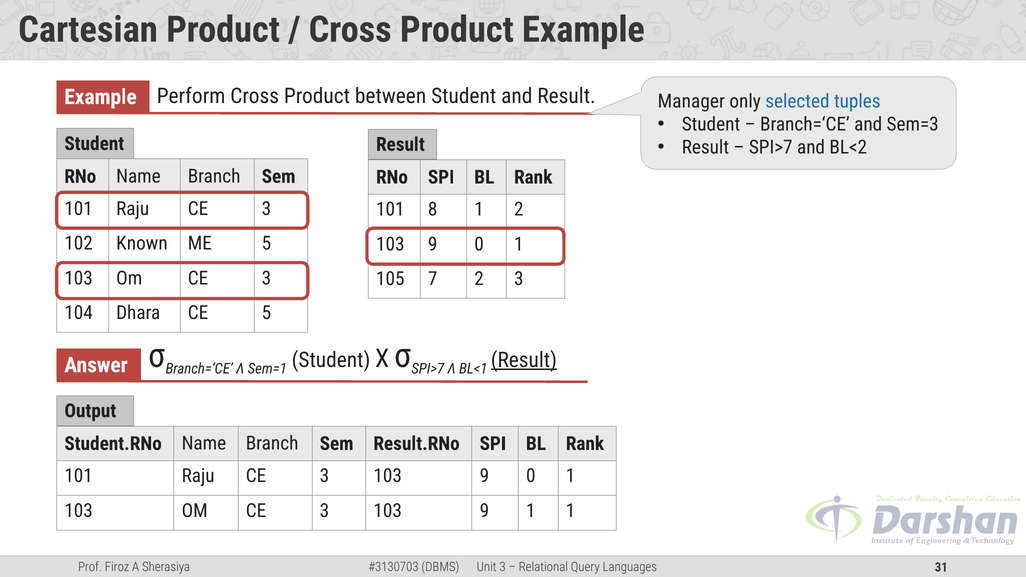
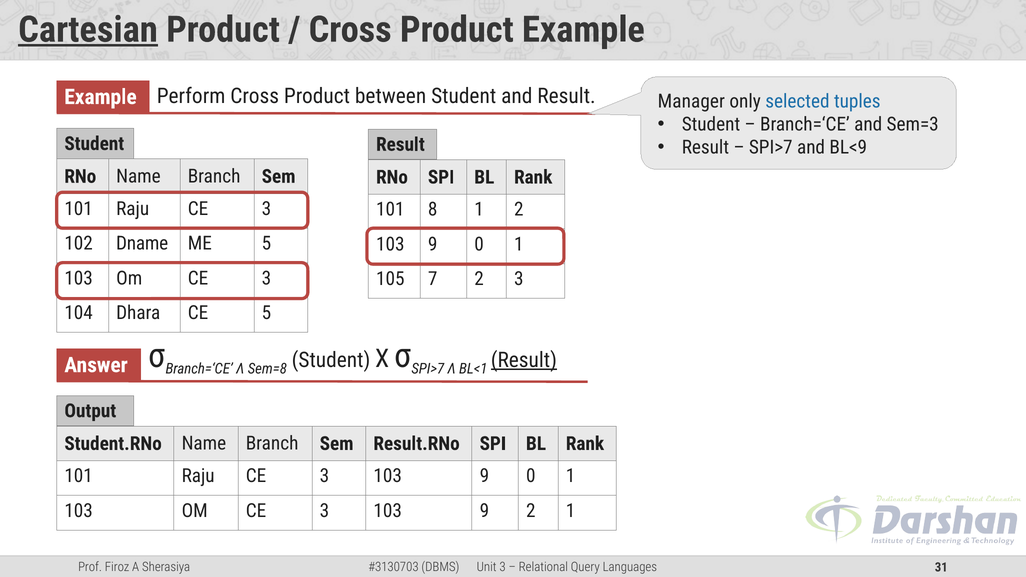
Cartesian underline: none -> present
BL<2: BL<2 -> BL<9
Known: Known -> Dname
Sem=1: Sem=1 -> Sem=8
9 1: 1 -> 2
